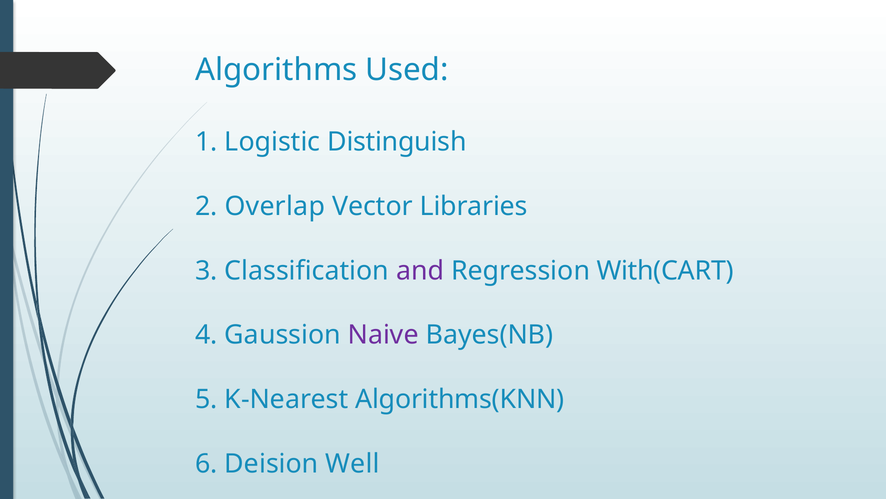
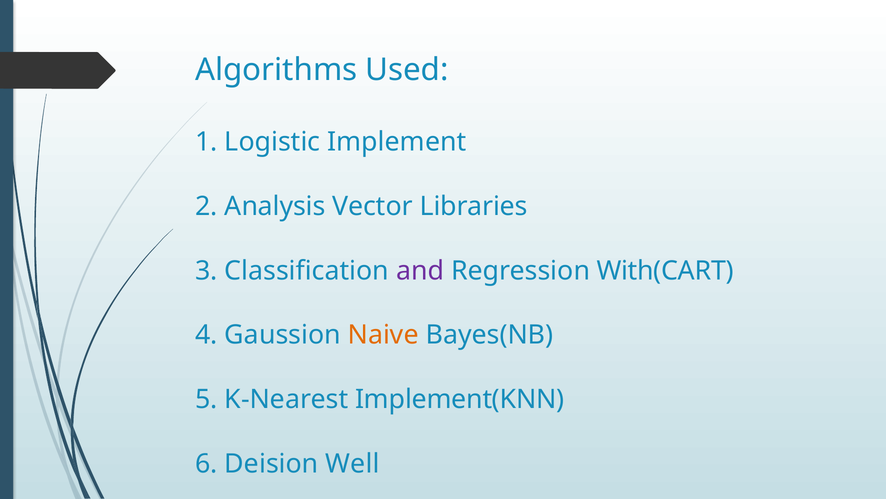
Distinguish: Distinguish -> Implement
Overlap: Overlap -> Analysis
Naive colour: purple -> orange
Algorithms(KNN: Algorithms(KNN -> Implement(KNN
